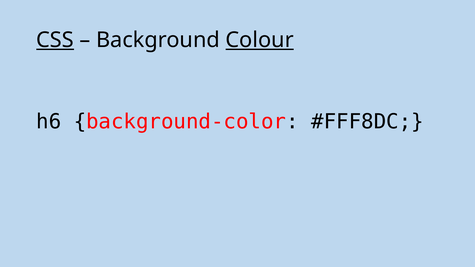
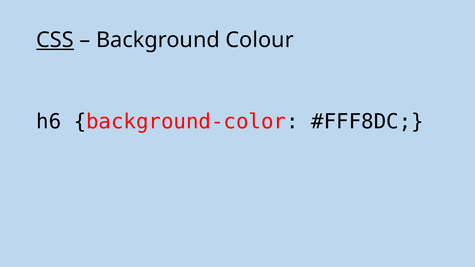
Colour underline: present -> none
